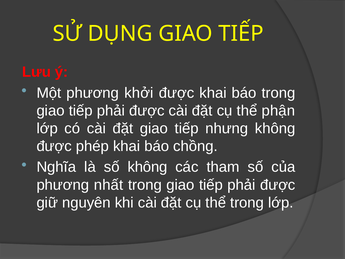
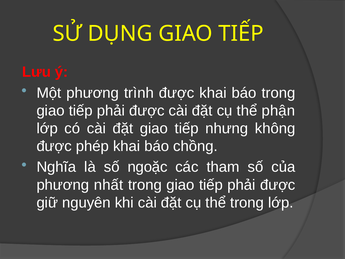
khởi: khởi -> trình
số không: không -> ngoặc
